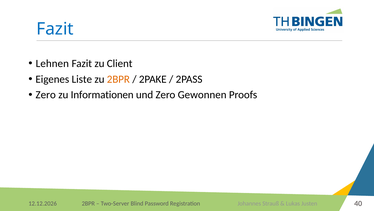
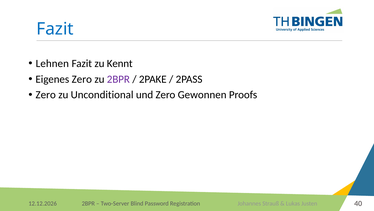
Client: Client -> Kennt
Eigenes Liste: Liste -> Zero
2BPR at (118, 79) colour: orange -> purple
Informationen: Informationen -> Unconditional
